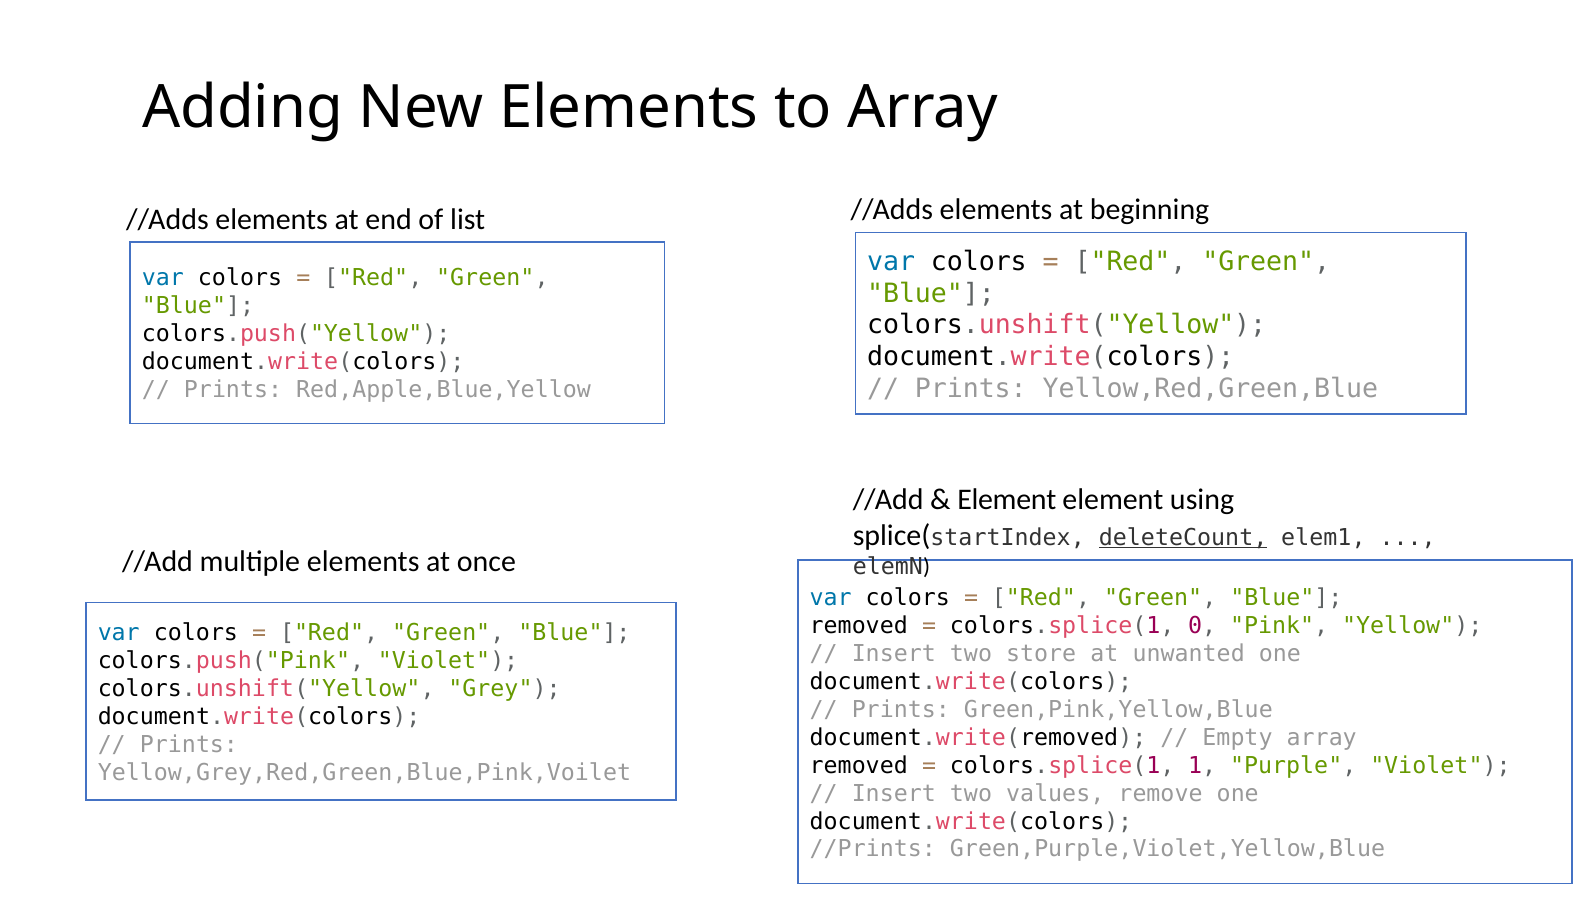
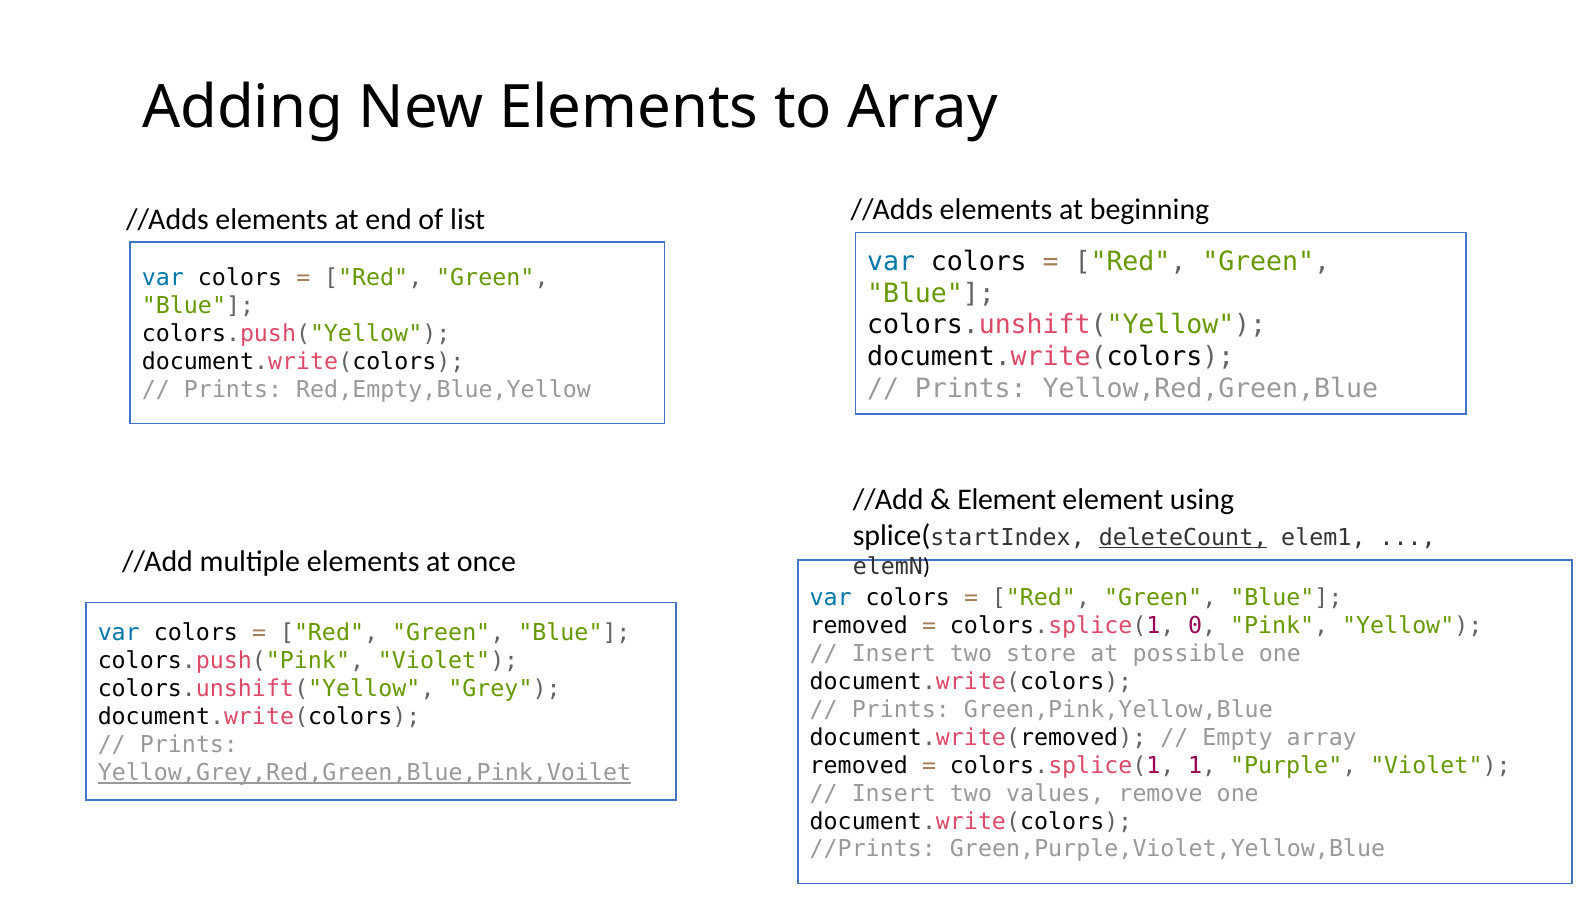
Red,Apple,Blue,Yellow: Red,Apple,Blue,Yellow -> Red,Empty,Blue,Yellow
unwanted: unwanted -> possible
Yellow,Grey,Red,Green,Blue,Pink,Voilet underline: none -> present
